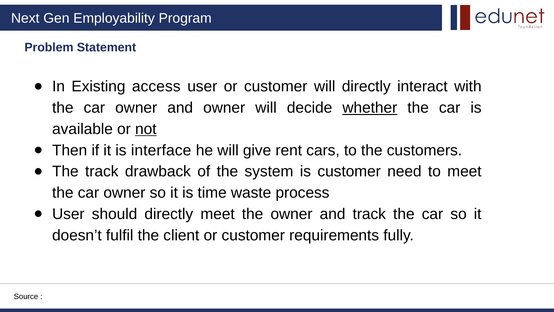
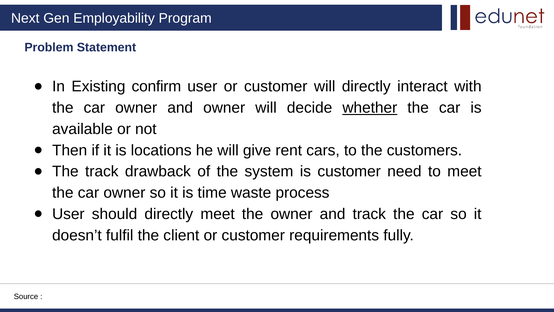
access: access -> confirm
not underline: present -> none
interface: interface -> locations
